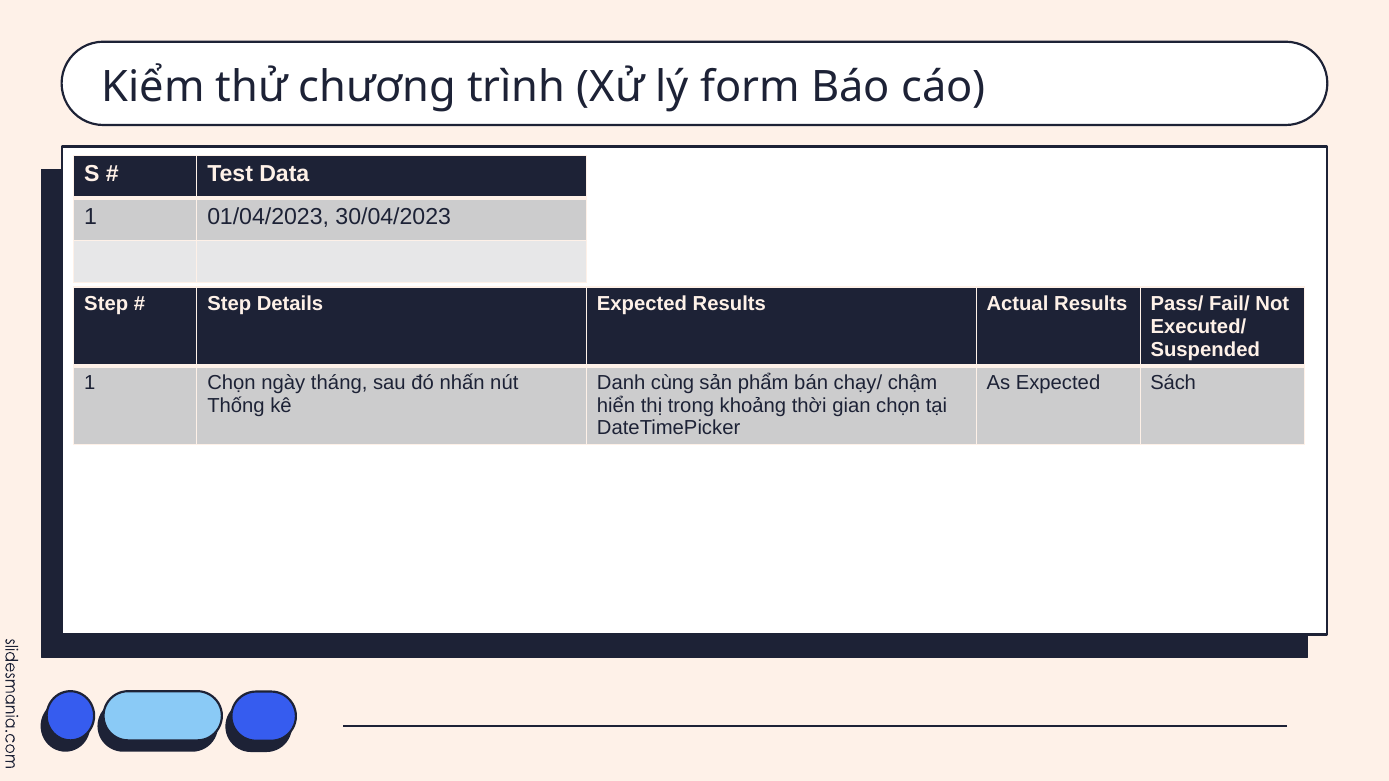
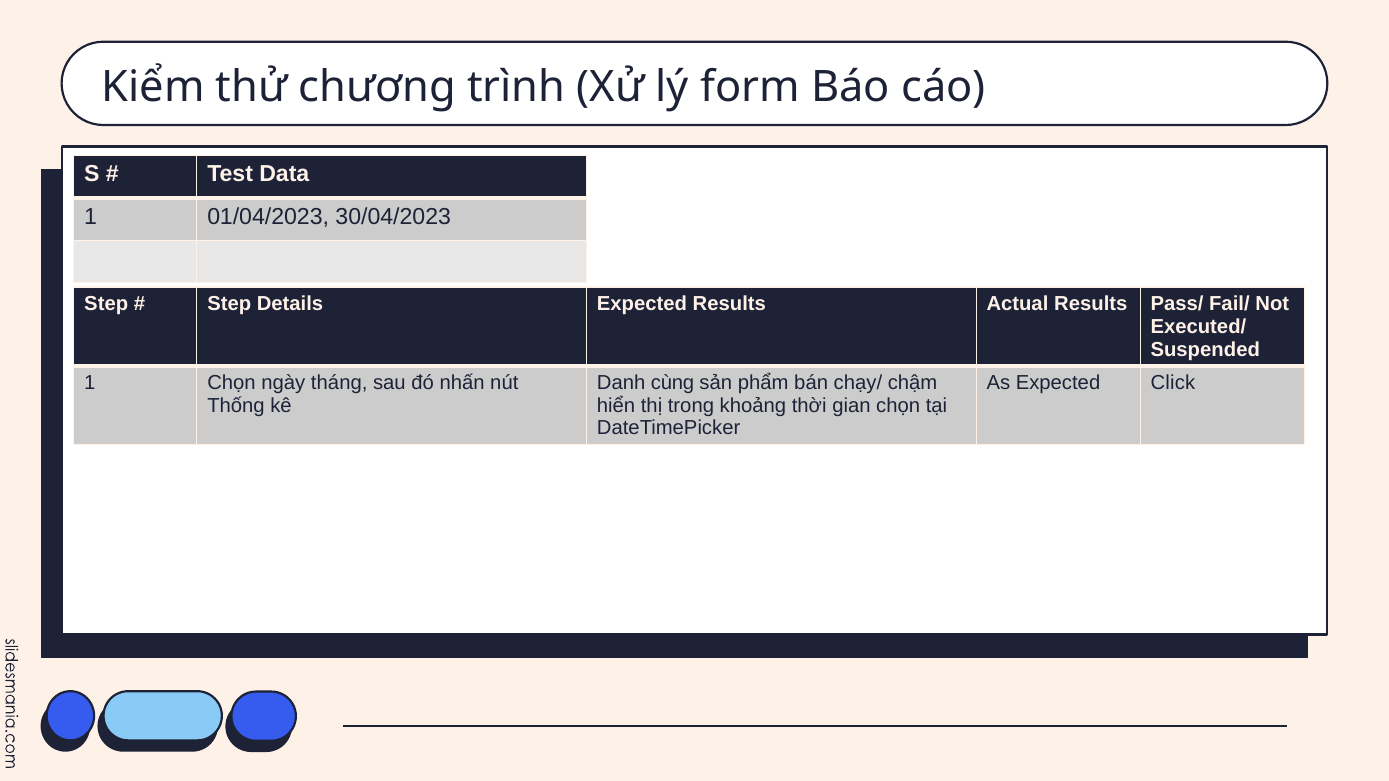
Sách: Sách -> Click
